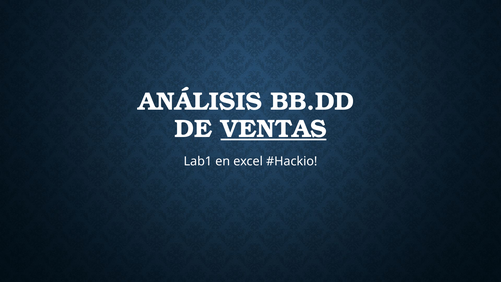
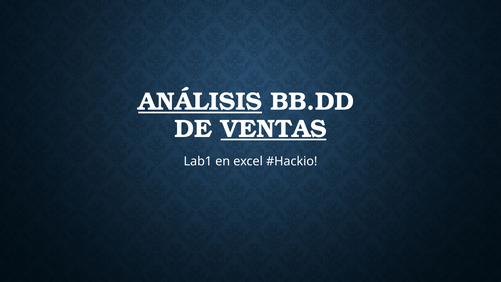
ANÁLISIS underline: none -> present
